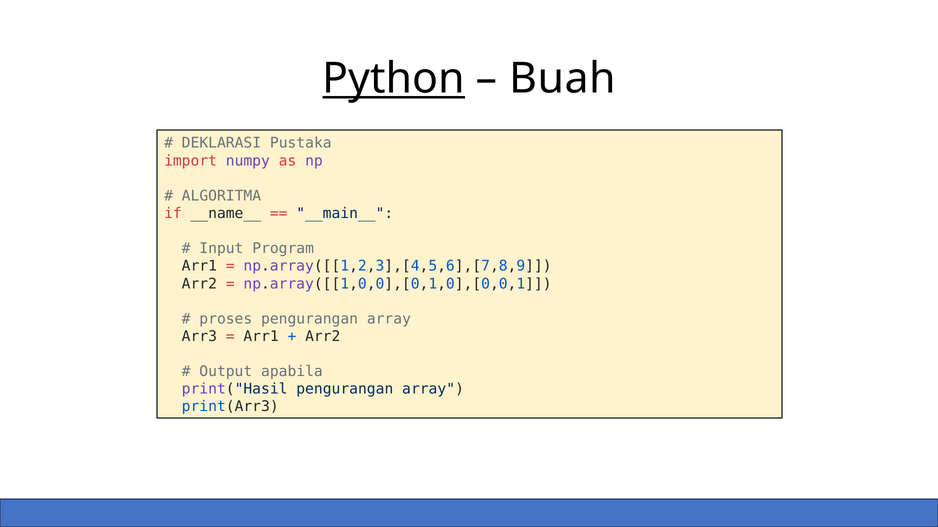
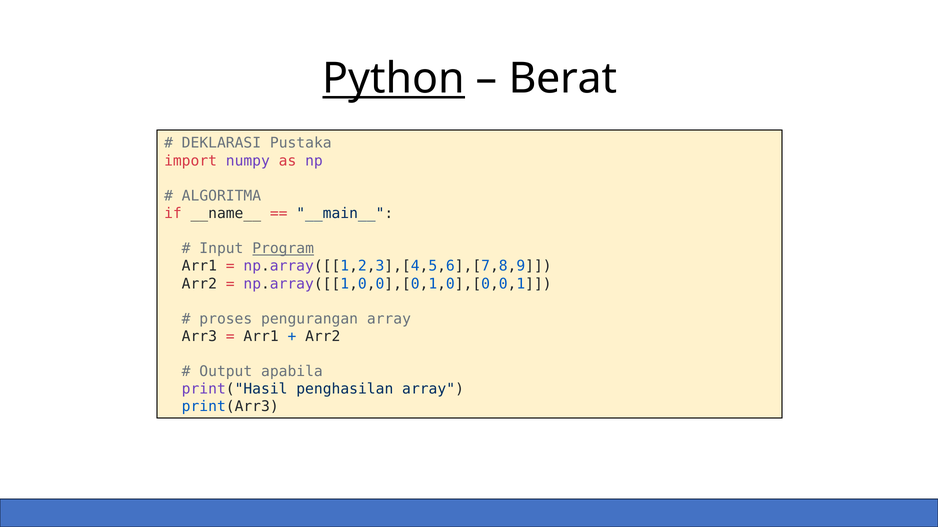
Buah: Buah -> Berat
Program underline: none -> present
print("Hasil pengurangan: pengurangan -> penghasilan
